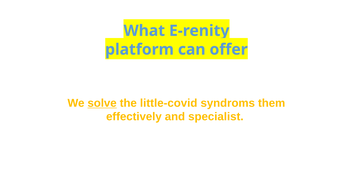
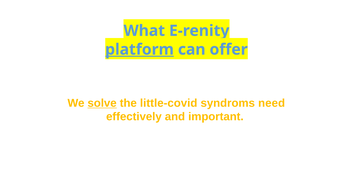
platform underline: none -> present
them: them -> need
specialist: specialist -> important
